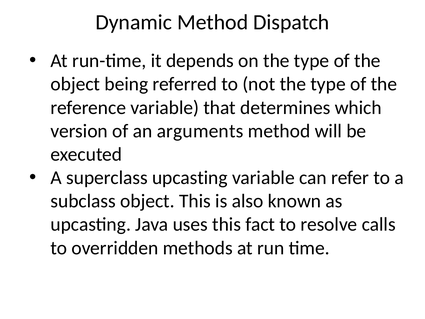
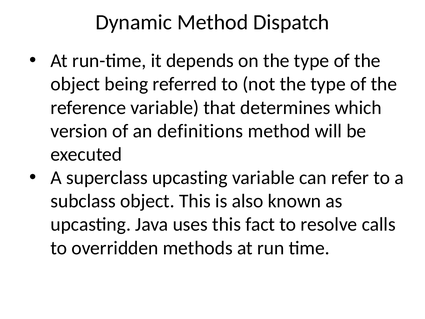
arguments: arguments -> definitions
